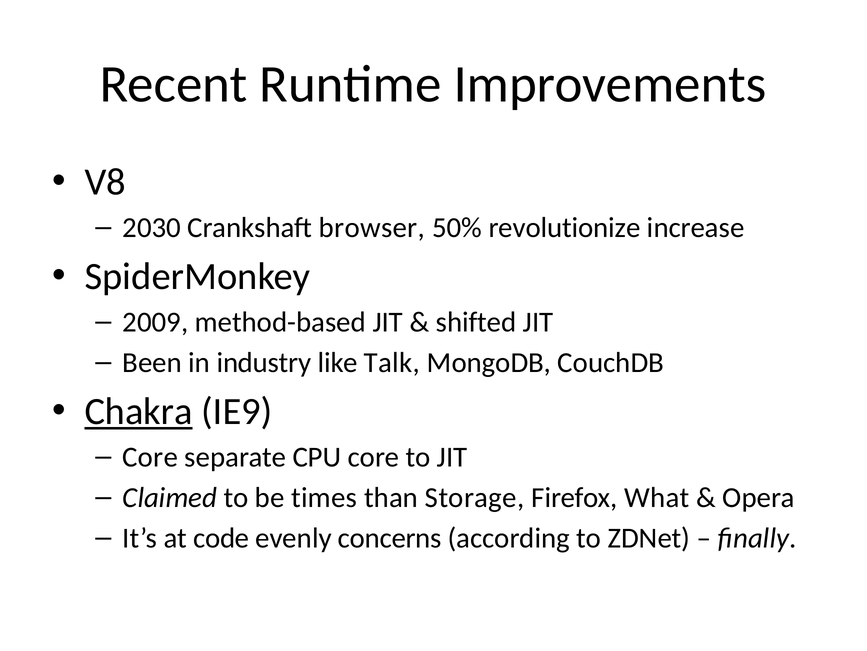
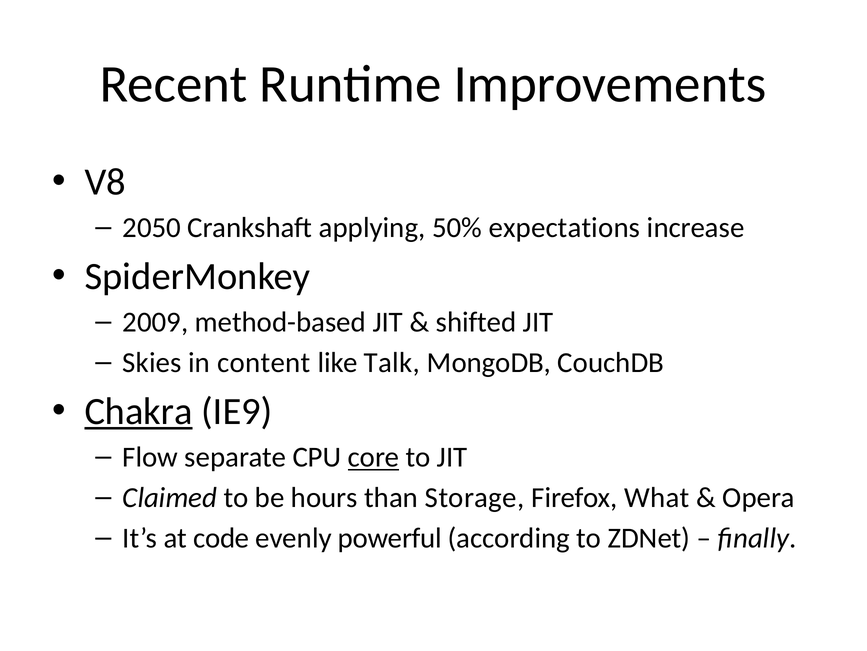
2030: 2030 -> 2050
browser: browser -> applying
revolutionize: revolutionize -> expectations
Been: Been -> Skies
industry: industry -> content
Core at (150, 457): Core -> Flow
core at (374, 457) underline: none -> present
times: times -> hours
concerns: concerns -> powerful
